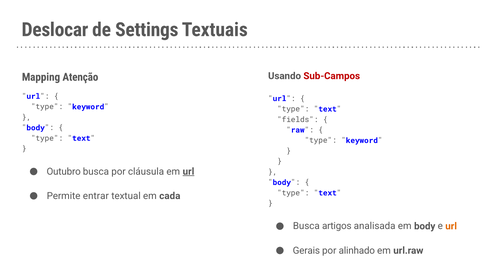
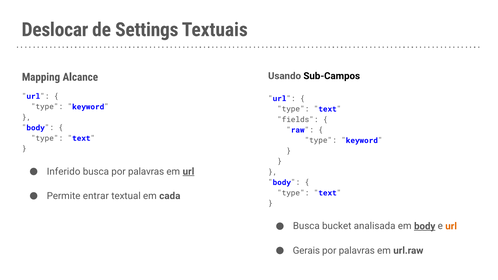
Sub-Campos colour: red -> black
Atenção: Atenção -> Alcance
Outubro: Outubro -> Inferido
busca por cláusula: cláusula -> palavras
artigos: artigos -> bucket
body at (425, 226) underline: none -> present
alinhado at (357, 251): alinhado -> palavras
